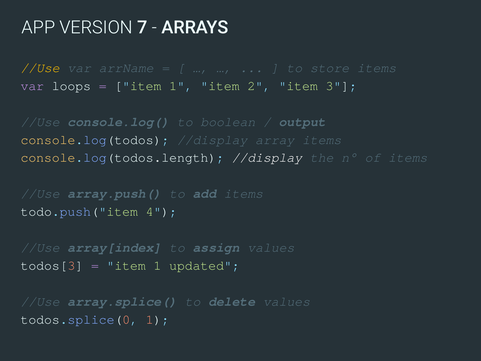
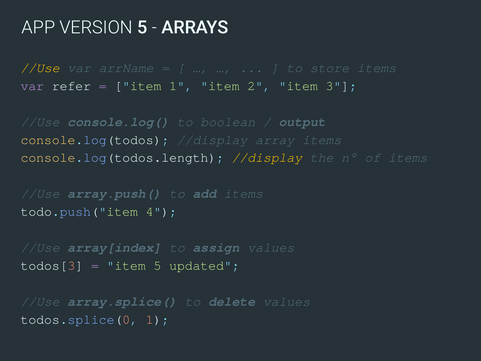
VERSION 7: 7 -> 5
loops: loops -> refer
//display at (267, 158) colour: white -> yellow
1 at (157, 265): 1 -> 5
